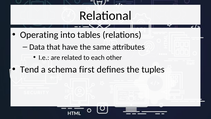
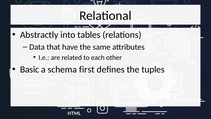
Operating: Operating -> Abstractly
Tend: Tend -> Basic
